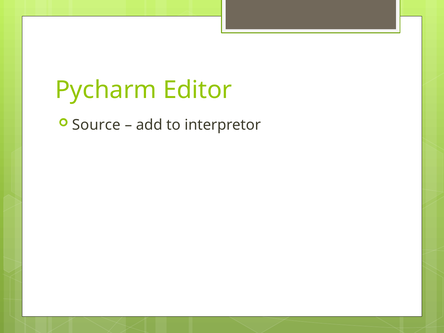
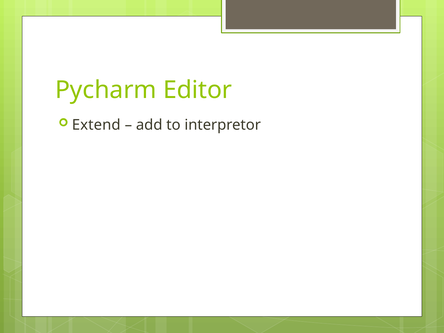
Source: Source -> Extend
